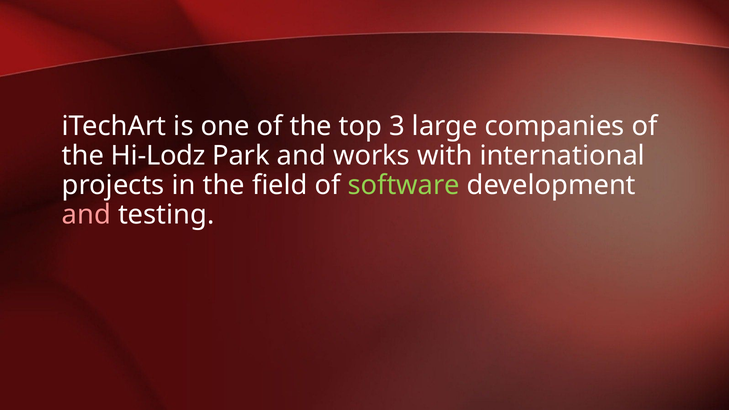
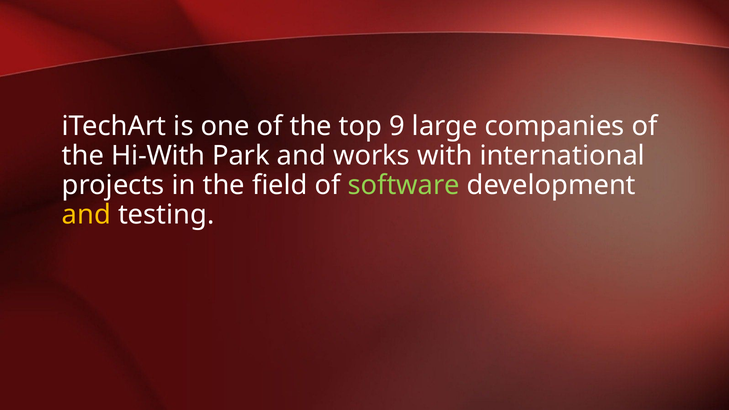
3: 3 -> 9
Hi-Lodz: Hi-Lodz -> Hi-With
and at (86, 215) colour: pink -> yellow
